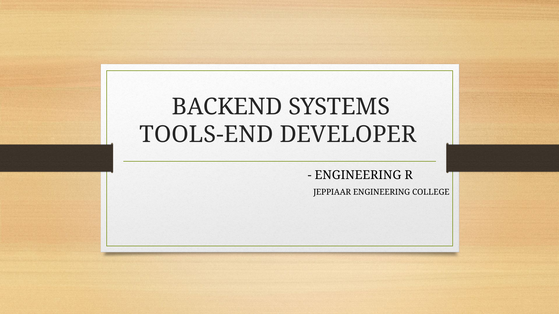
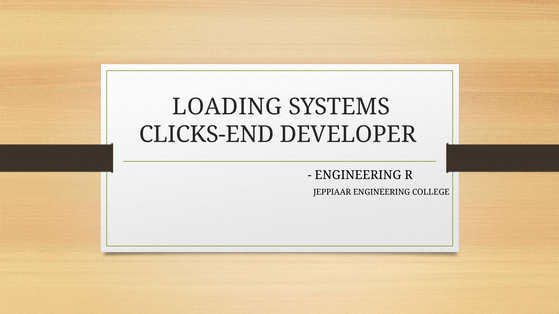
BACKEND: BACKEND -> LOADING
TOOLS-END: TOOLS-END -> CLICKS-END
